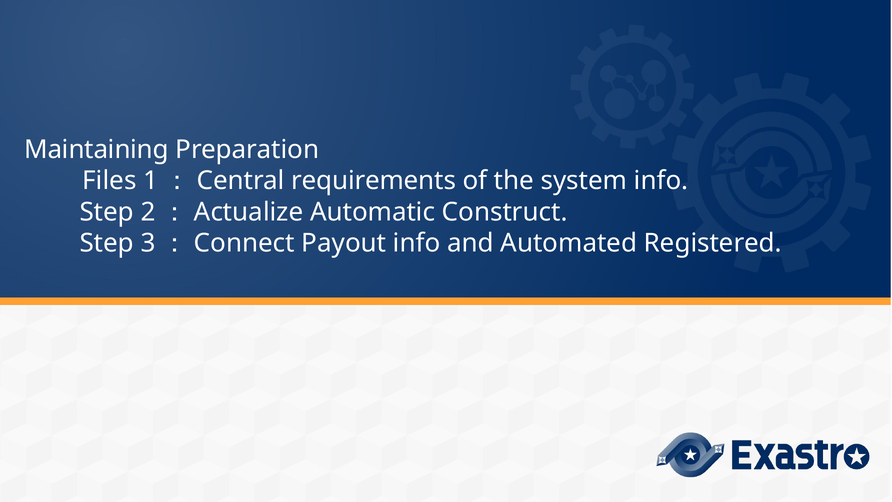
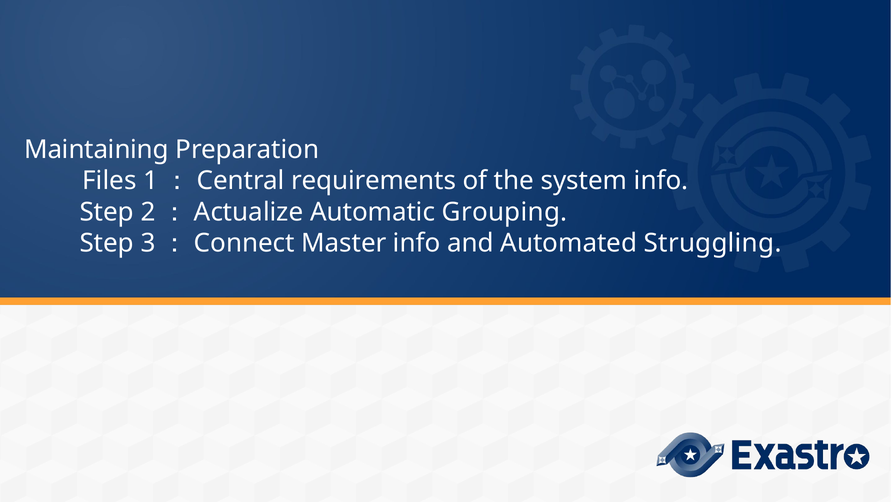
Construct: Construct -> Grouping
Payout: Payout -> Master
Registered: Registered -> Struggling
